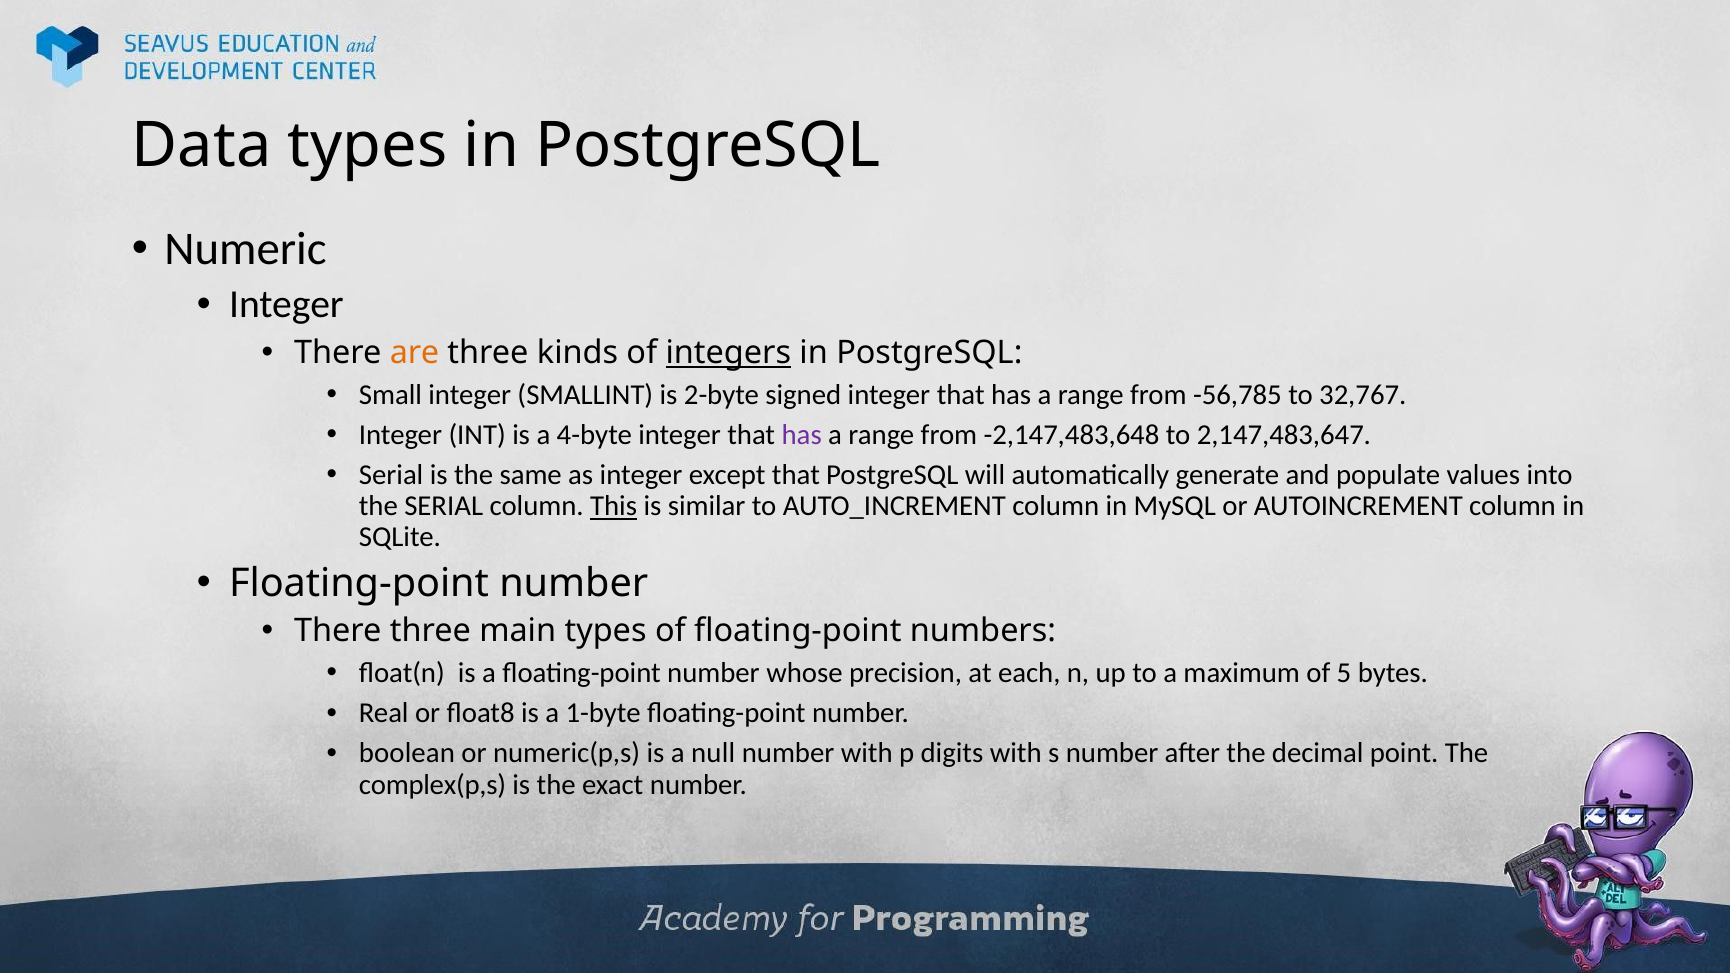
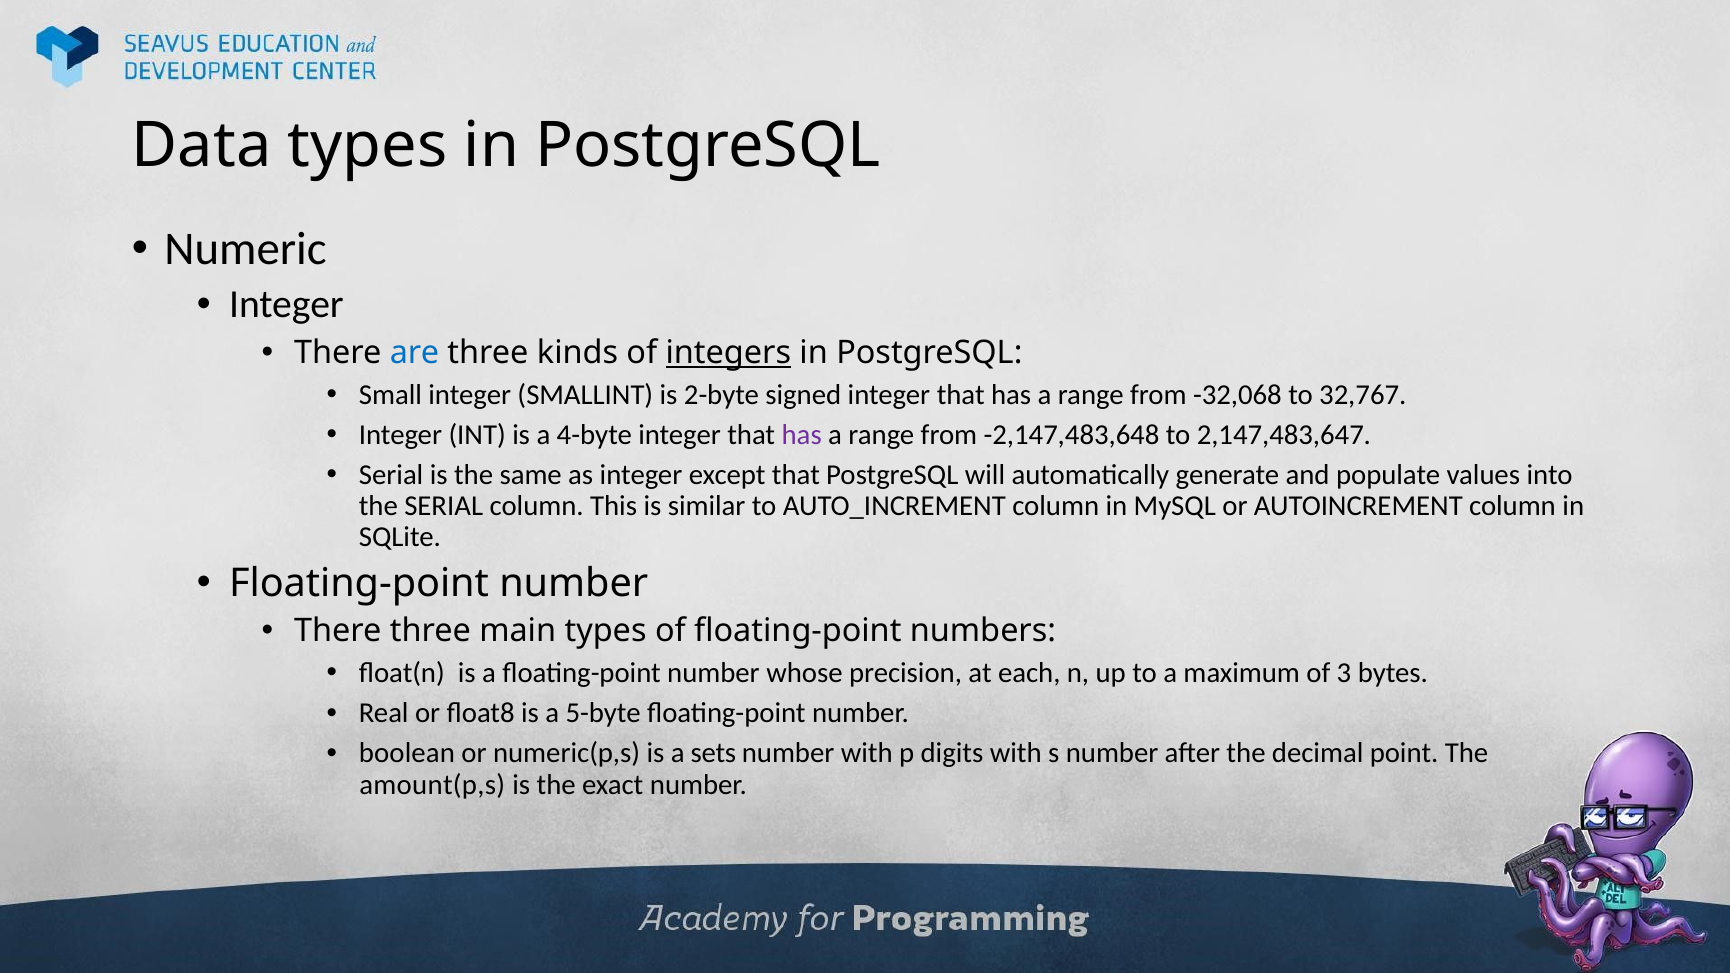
are colour: orange -> blue
-56,785: -56,785 -> -32,068
This underline: present -> none
5: 5 -> 3
1-byte: 1-byte -> 5-byte
null: null -> sets
complex(p,s: complex(p,s -> amount(p,s
